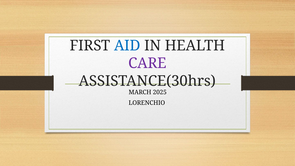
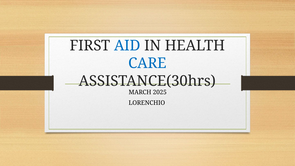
CARE colour: purple -> blue
